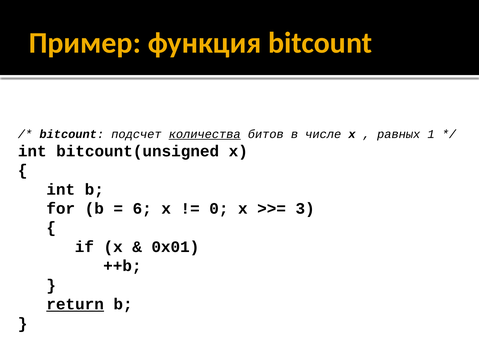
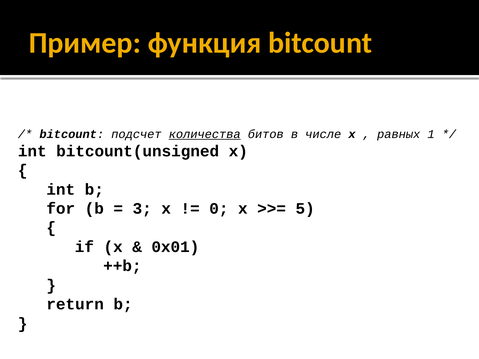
6: 6 -> 3
3: 3 -> 5
return underline: present -> none
